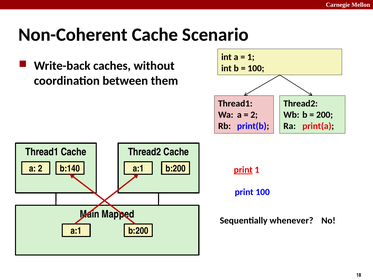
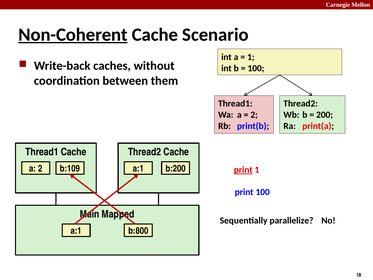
Non-Coherent underline: none -> present
b:140: b:140 -> b:109
whenever: whenever -> parallelize
a:1 b:200: b:200 -> b:800
